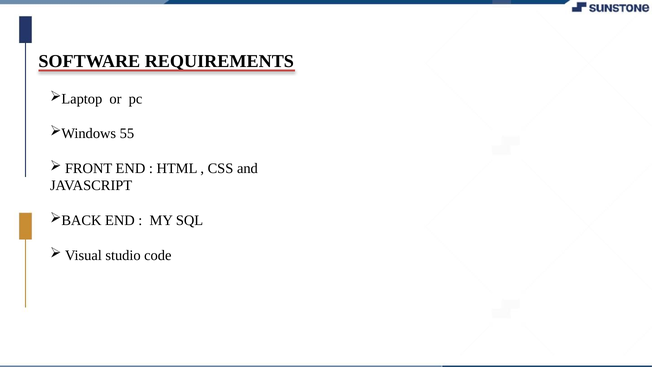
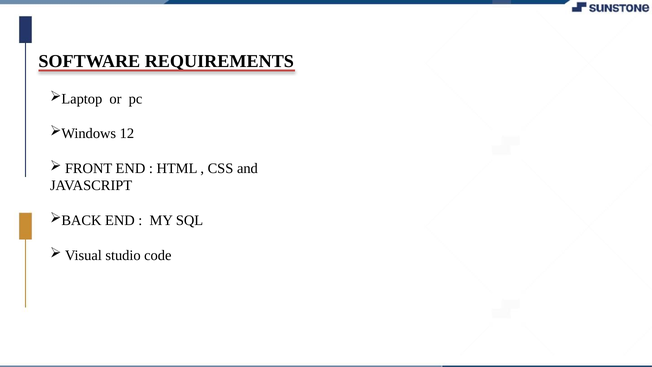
55: 55 -> 12
